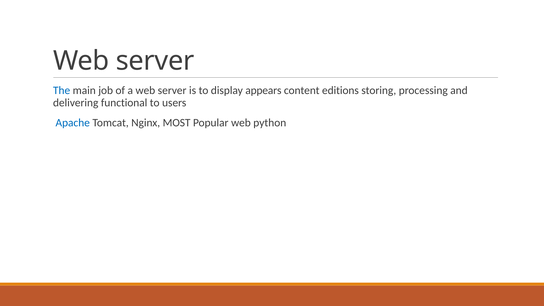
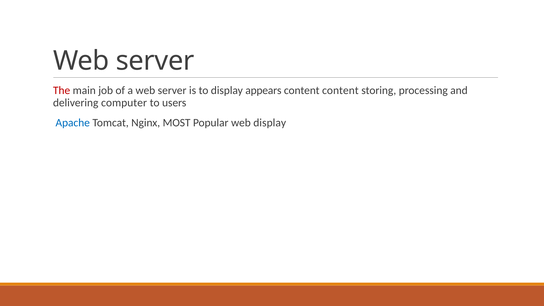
The colour: blue -> red
content editions: editions -> content
functional: functional -> computer
web python: python -> display
